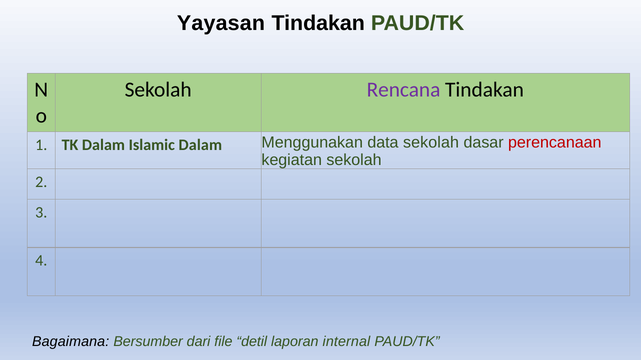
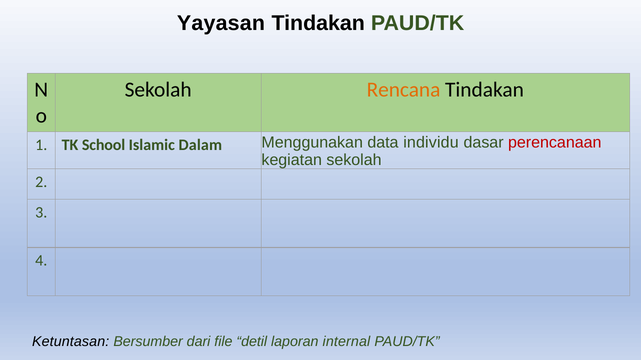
Rencana colour: purple -> orange
TK Dalam: Dalam -> School
data sekolah: sekolah -> individu
Bagaimana: Bagaimana -> Ketuntasan
